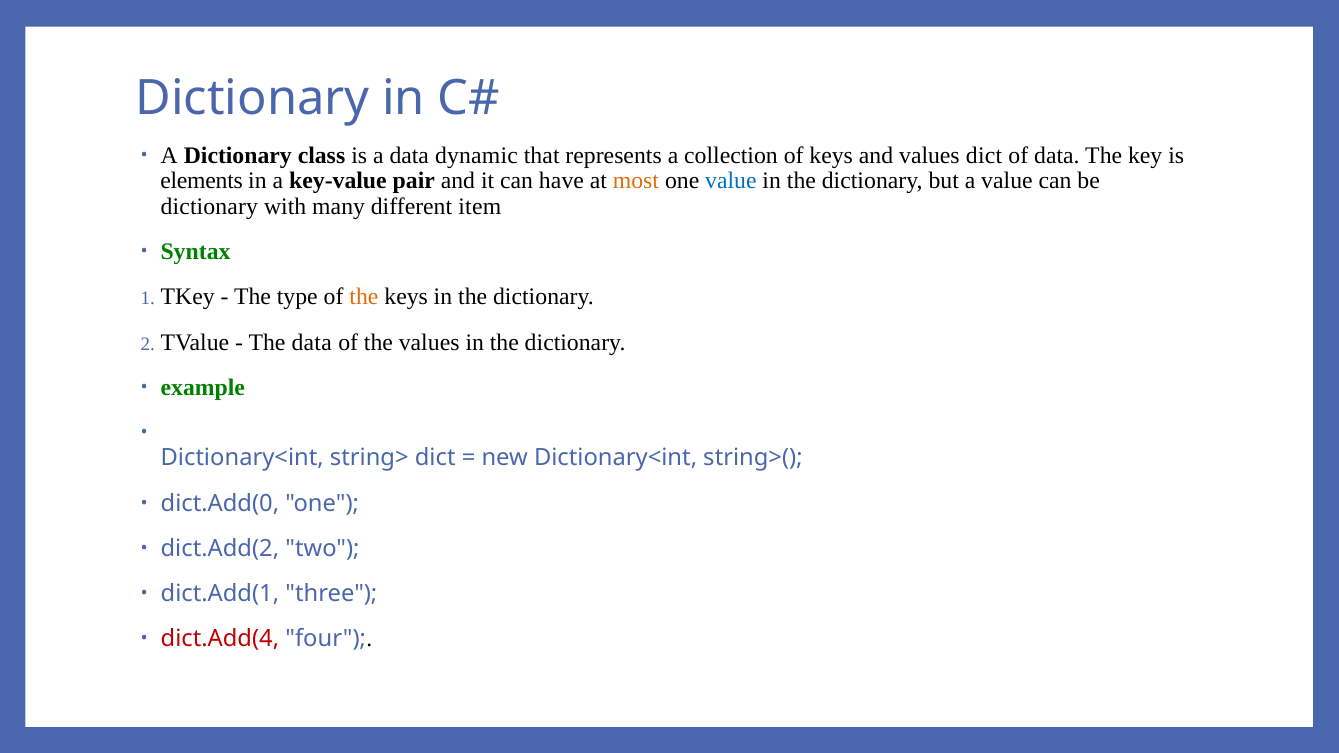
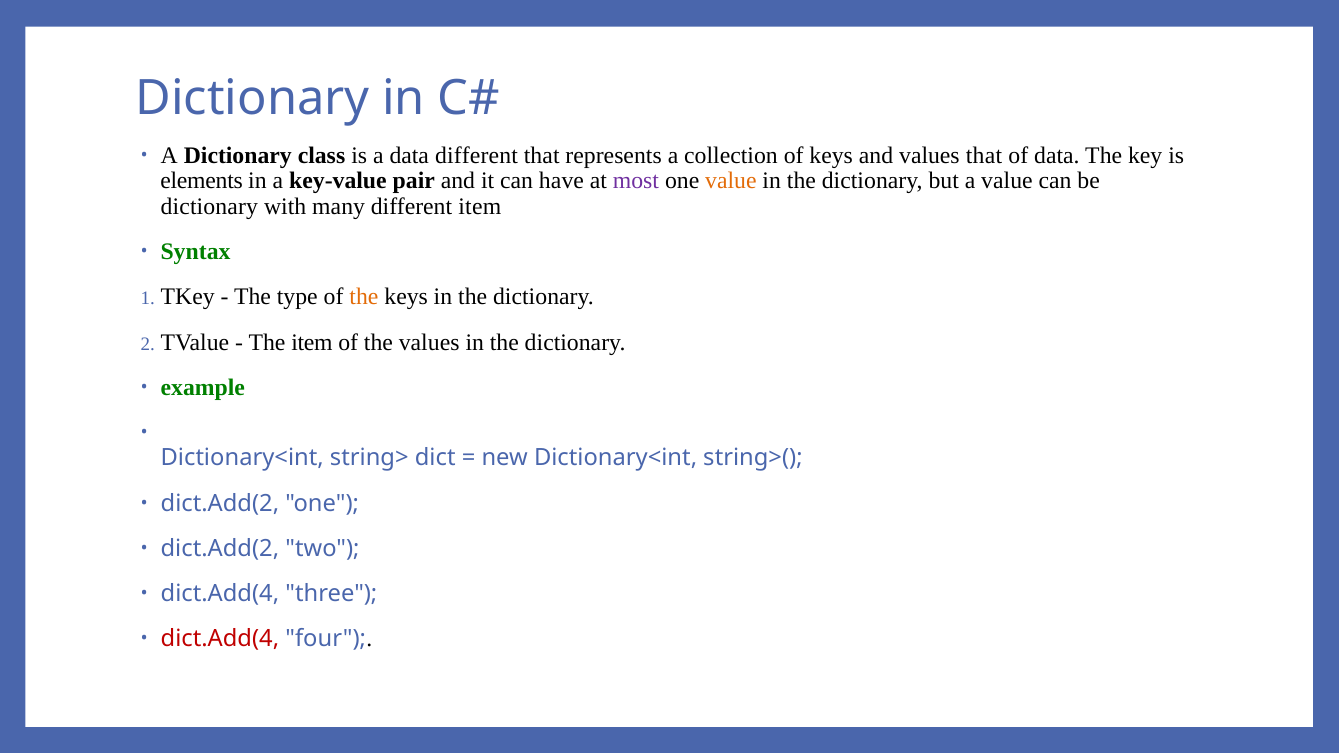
data dynamic: dynamic -> different
values dict: dict -> that
most colour: orange -> purple
value at (731, 181) colour: blue -> orange
The data: data -> item
dict.Add(0 at (220, 503): dict.Add(0 -> dict.Add(2
dict.Add(1 at (220, 594): dict.Add(1 -> dict.Add(4
